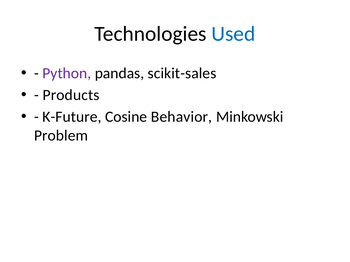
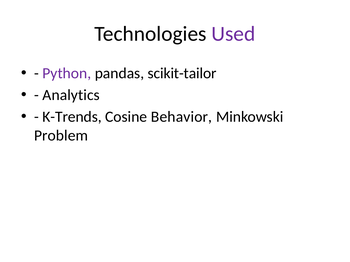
Used colour: blue -> purple
scikit-sales: scikit-sales -> scikit-tailor
Products: Products -> Analytics
K-Future: K-Future -> K-Trends
